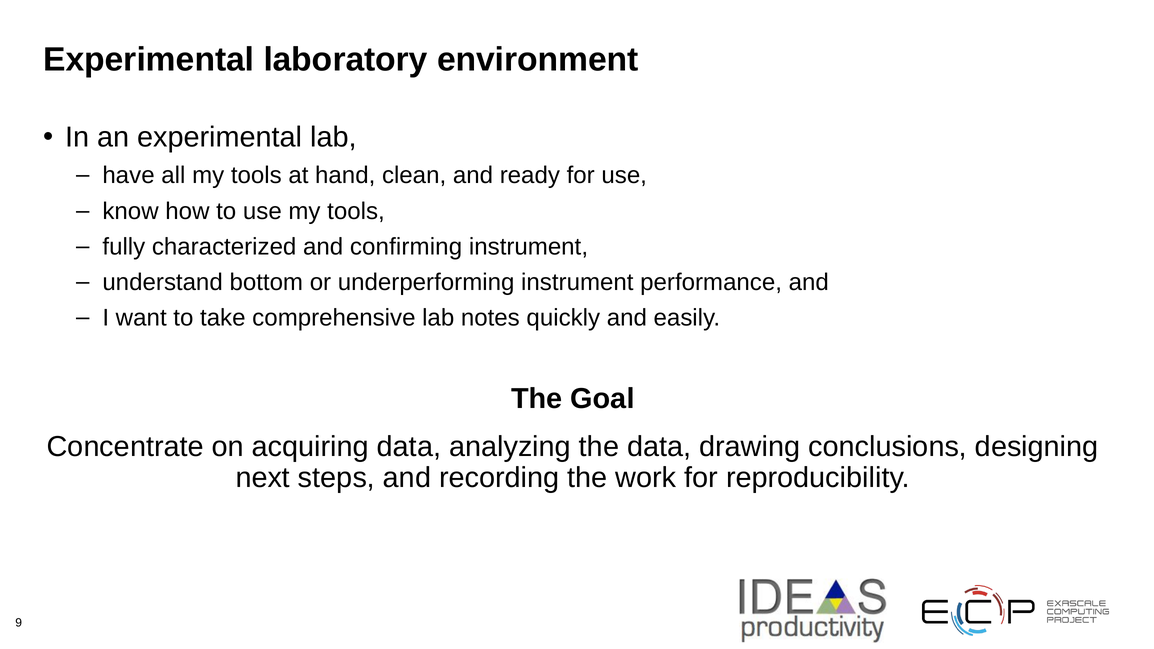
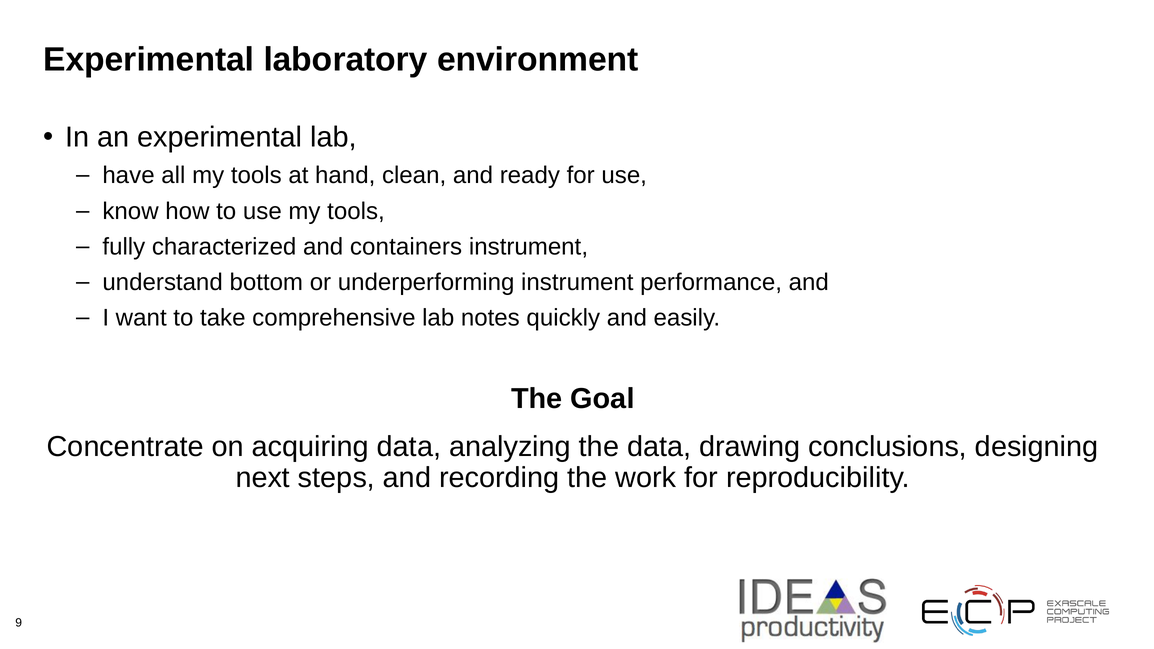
confirming: confirming -> containers
